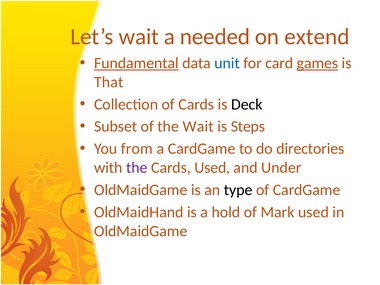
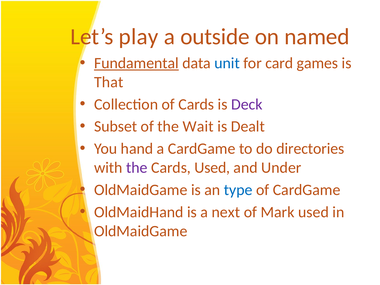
Let’s wait: wait -> play
needed: needed -> outside
extend: extend -> named
games underline: present -> none
Deck colour: black -> purple
Steps: Steps -> Dealt
from: from -> hand
type colour: black -> blue
hold: hold -> next
